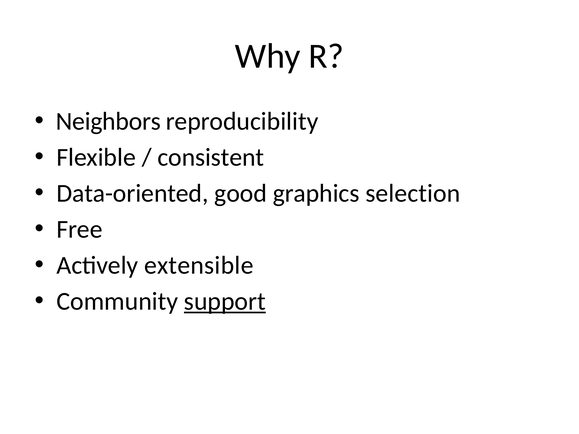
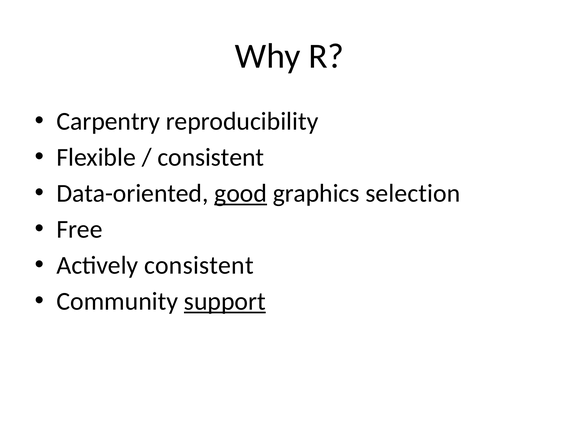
Neighbors: Neighbors -> Carpentry
good underline: none -> present
Actively extensible: extensible -> consistent
